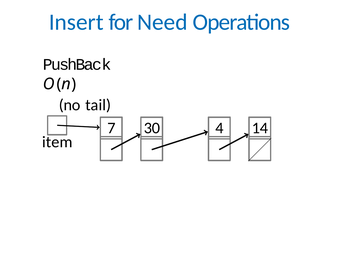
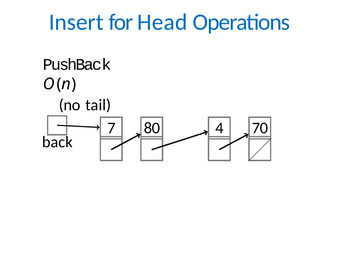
Need: Need -> Head
30: 30 -> 80
14: 14 -> 70
item: item -> back
